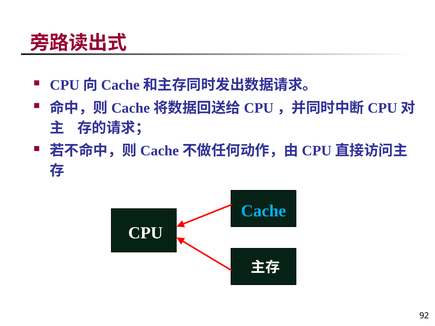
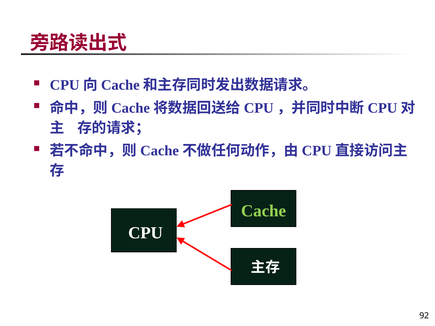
Cache colour: light blue -> light green
